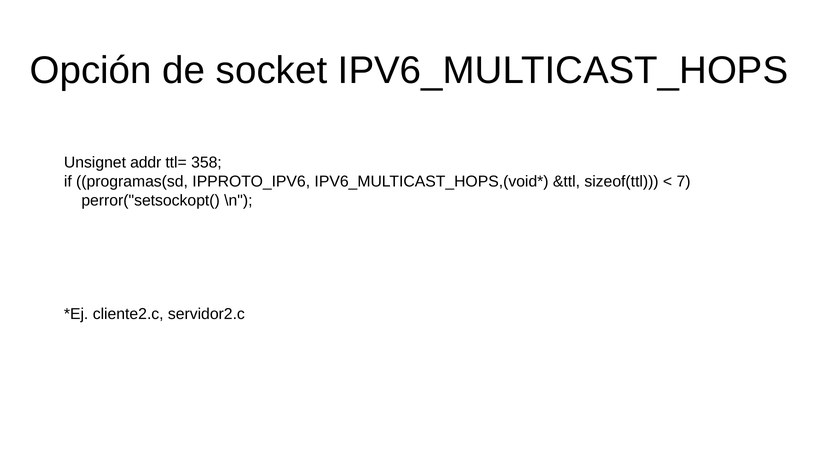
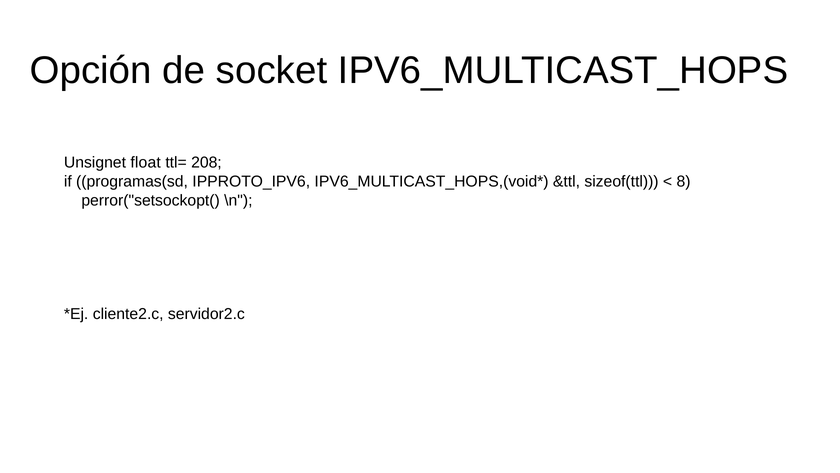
addr: addr -> float
358: 358 -> 208
7: 7 -> 8
